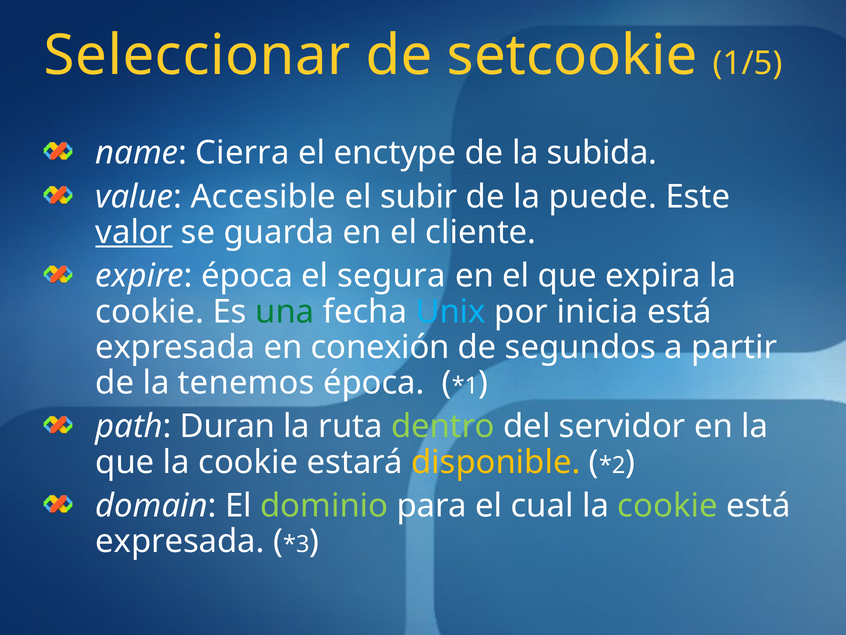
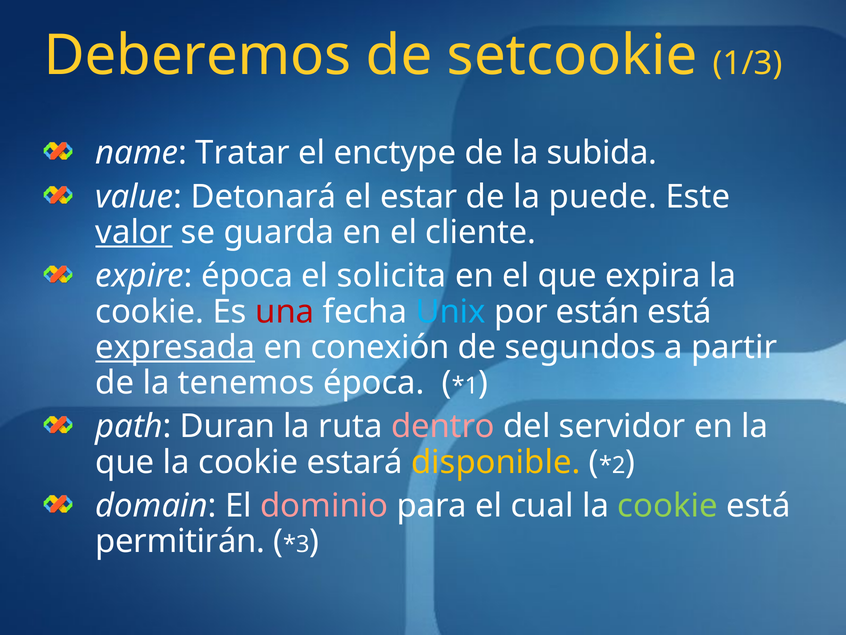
Seleccionar: Seleccionar -> Deberemos
1/5: 1/5 -> 1/3
Cierra: Cierra -> Tratar
Accesible: Accesible -> Detonará
subir: subir -> estar
segura: segura -> solicita
una colour: green -> red
inicia: inicia -> están
expresada at (175, 347) underline: none -> present
dentro colour: light green -> pink
dominio colour: light green -> pink
expresada at (180, 541): expresada -> permitirán
